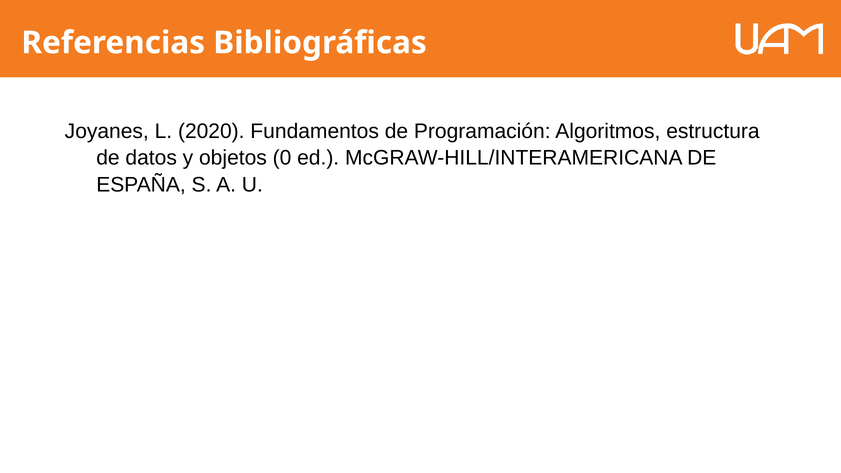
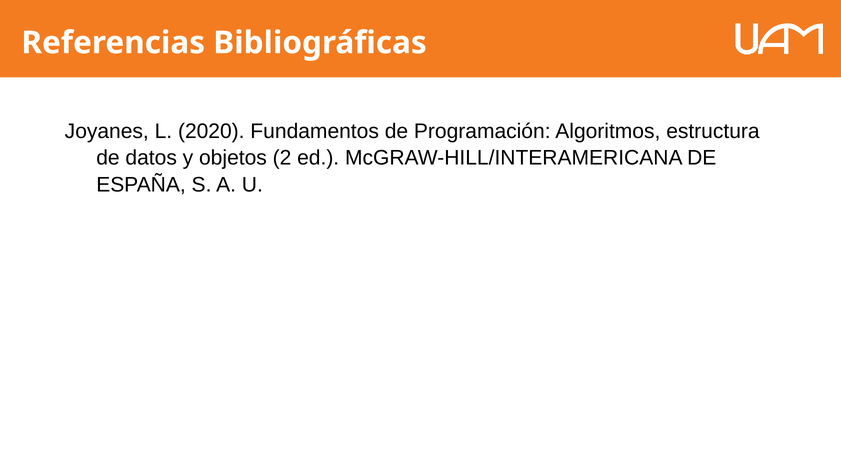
0: 0 -> 2
